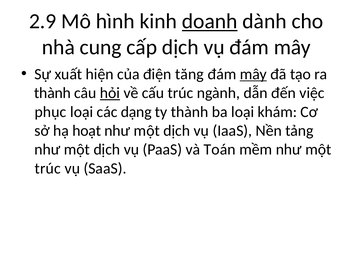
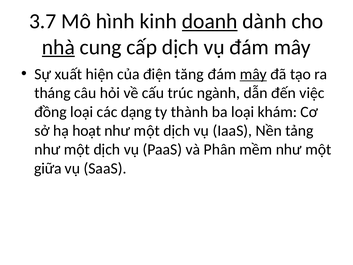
2.9: 2.9 -> 3.7
nhà underline: none -> present
thành at (53, 93): thành -> tháng
hỏi underline: present -> none
phục: phục -> đồng
Toán: Toán -> Phân
trúc at (48, 168): trúc -> giữa
